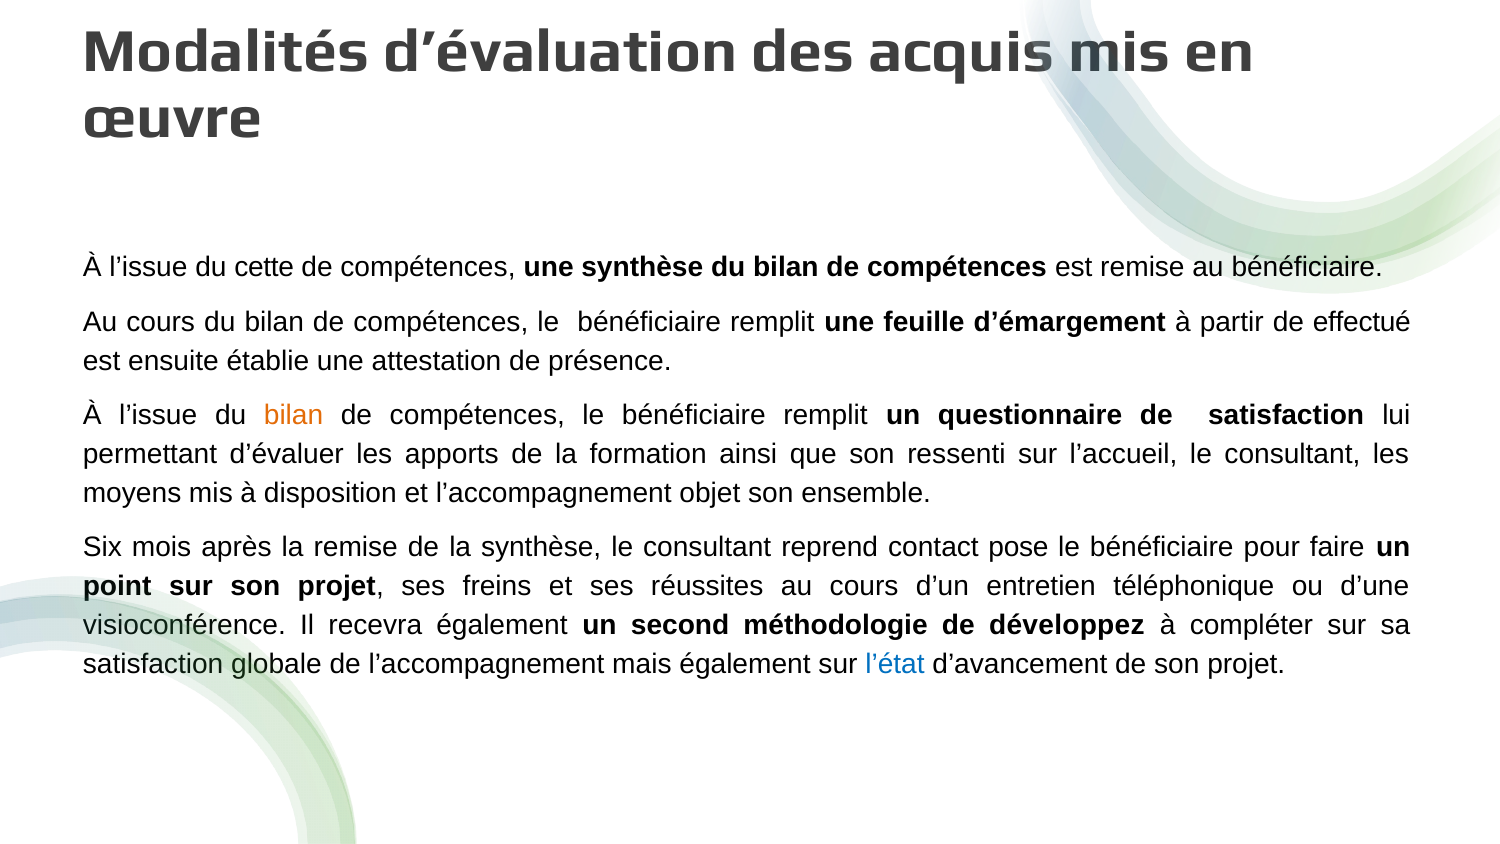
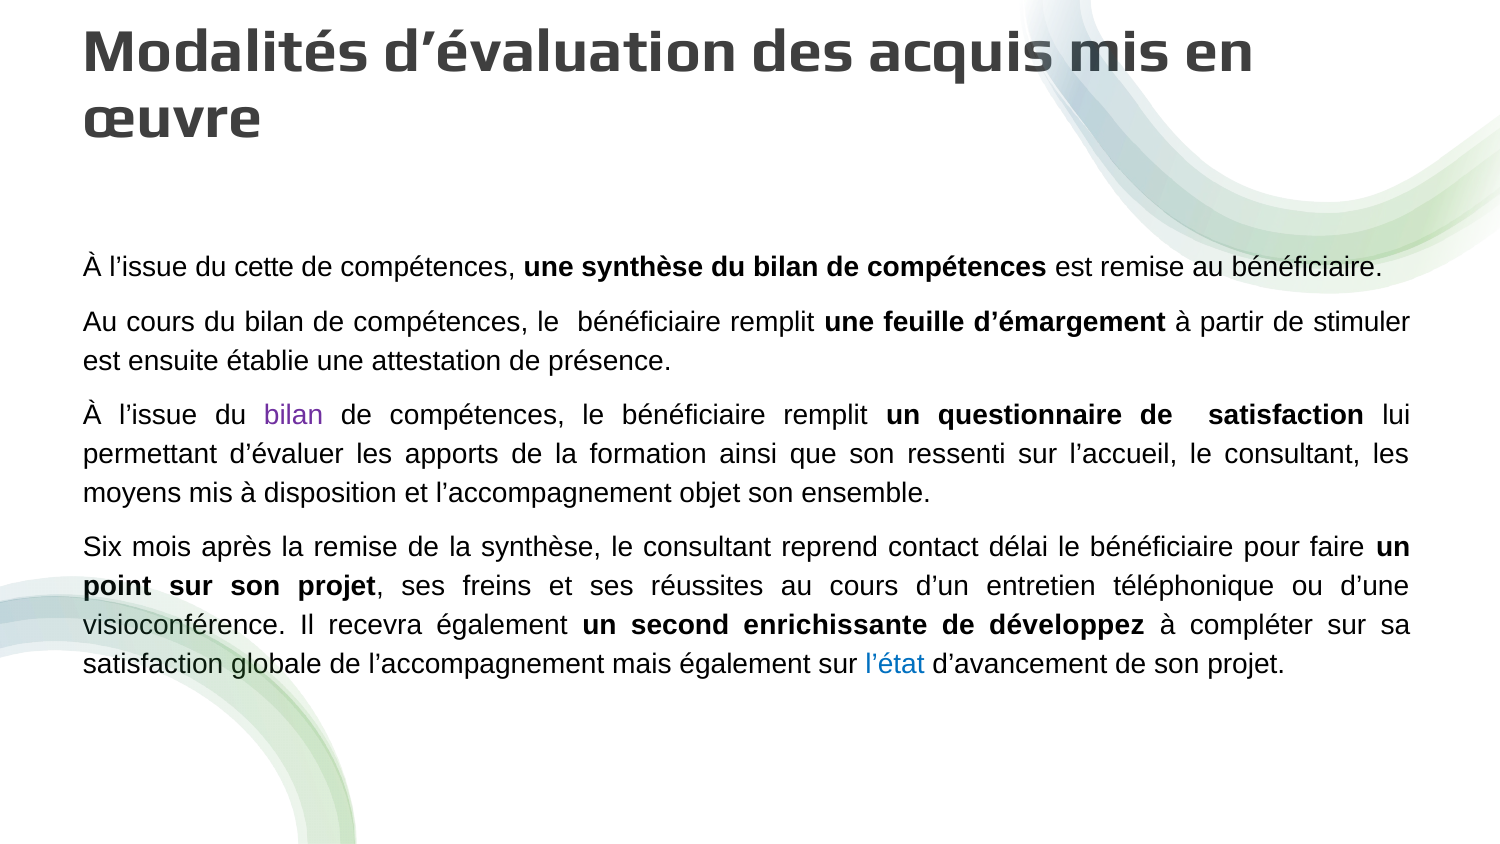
effectué: effectué -> stimuler
bilan at (294, 415) colour: orange -> purple
pose: pose -> délai
méthodologie: méthodologie -> enrichissante
